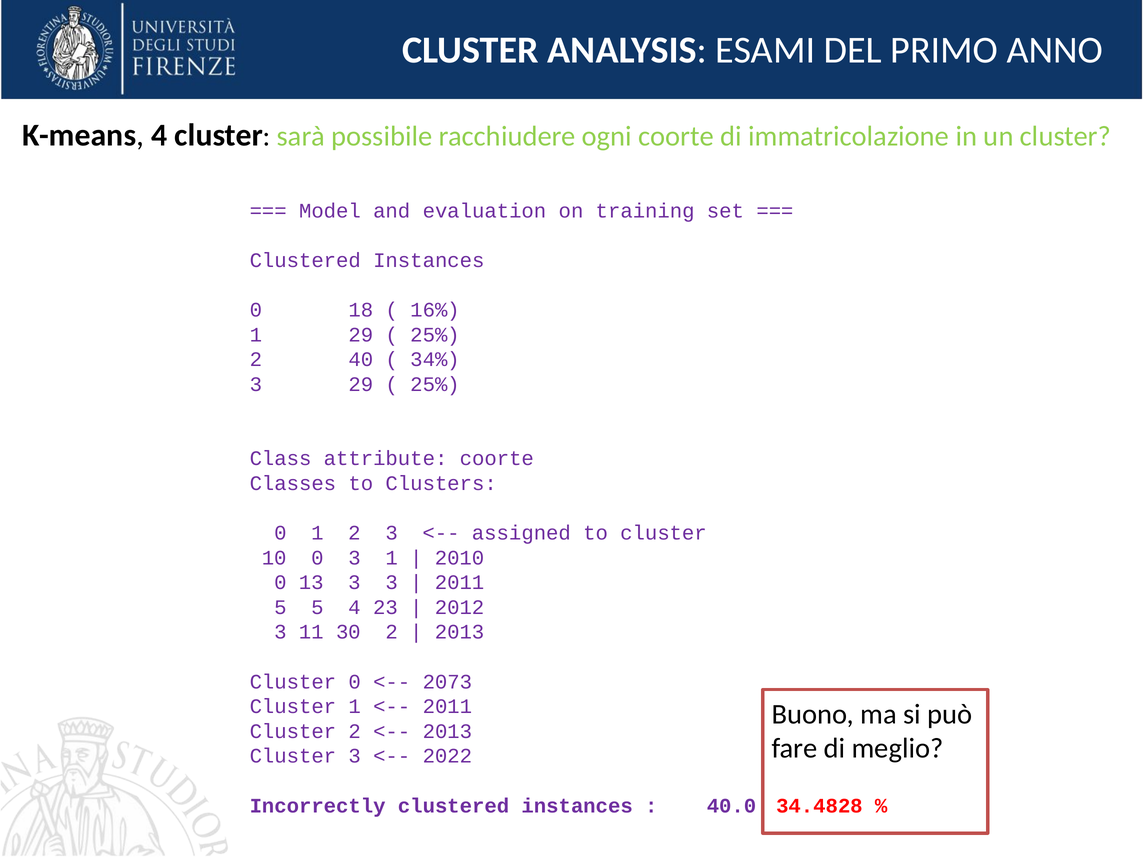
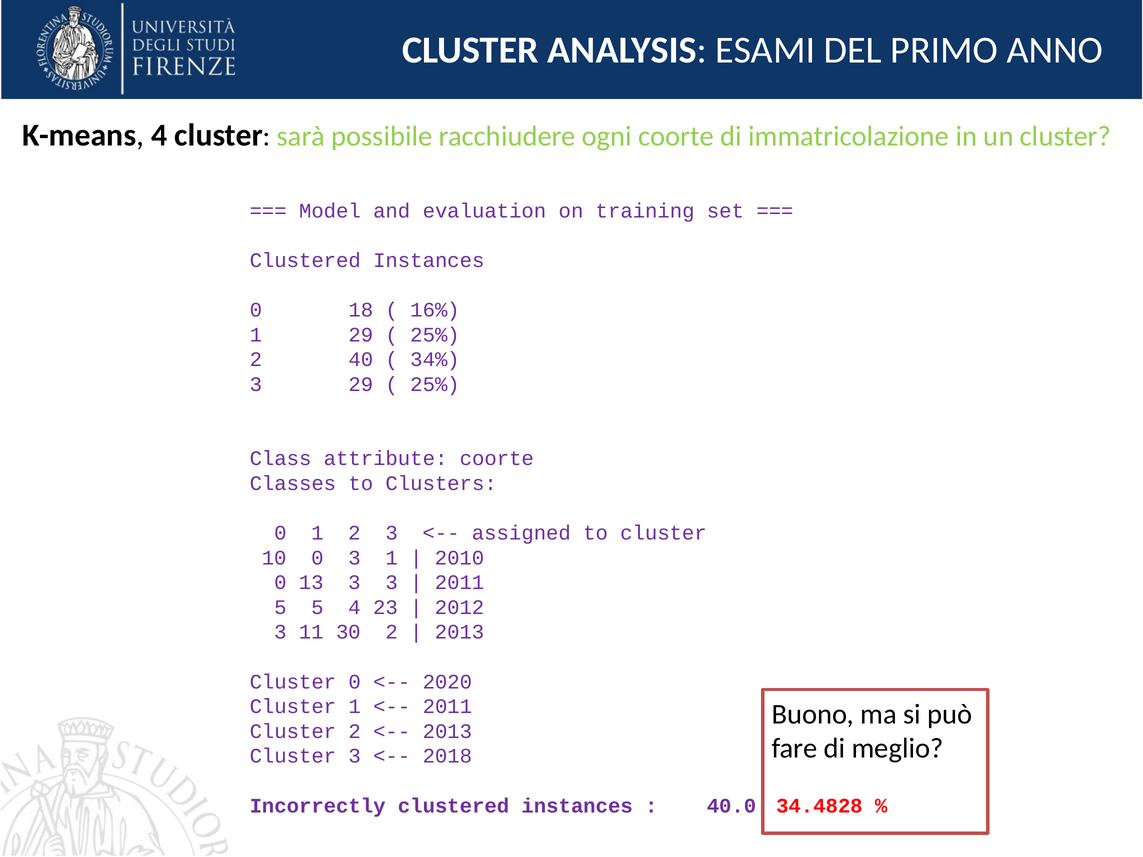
2073: 2073 -> 2020
2022: 2022 -> 2018
